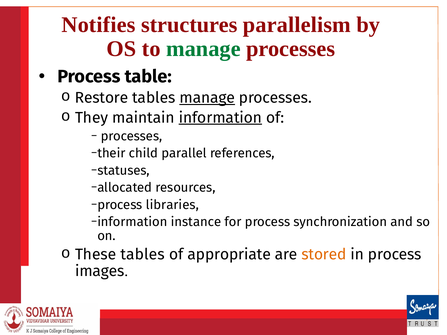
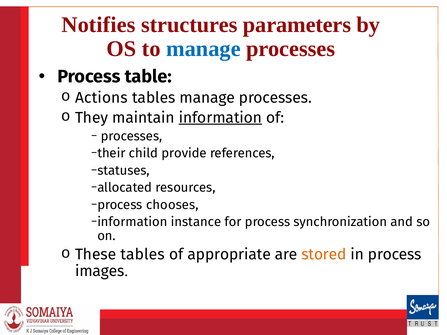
parallelism: parallelism -> parameters
manage at (203, 49) colour: green -> blue
Restore: Restore -> Actions
manage at (207, 98) underline: present -> none
parallel: parallel -> provide
libraries: libraries -> chooses
